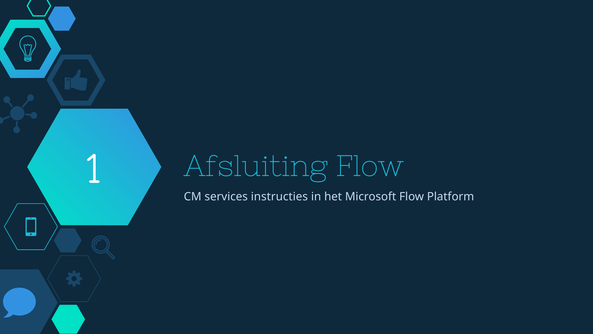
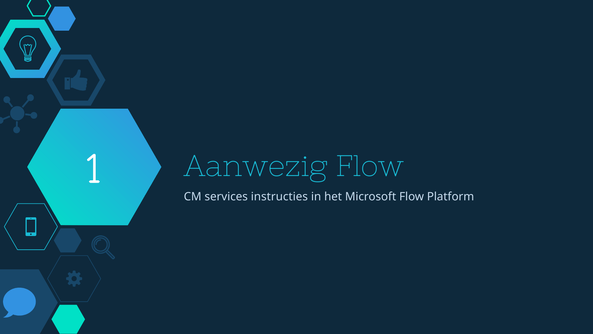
Afsluiting: Afsluiting -> Aanwezig
